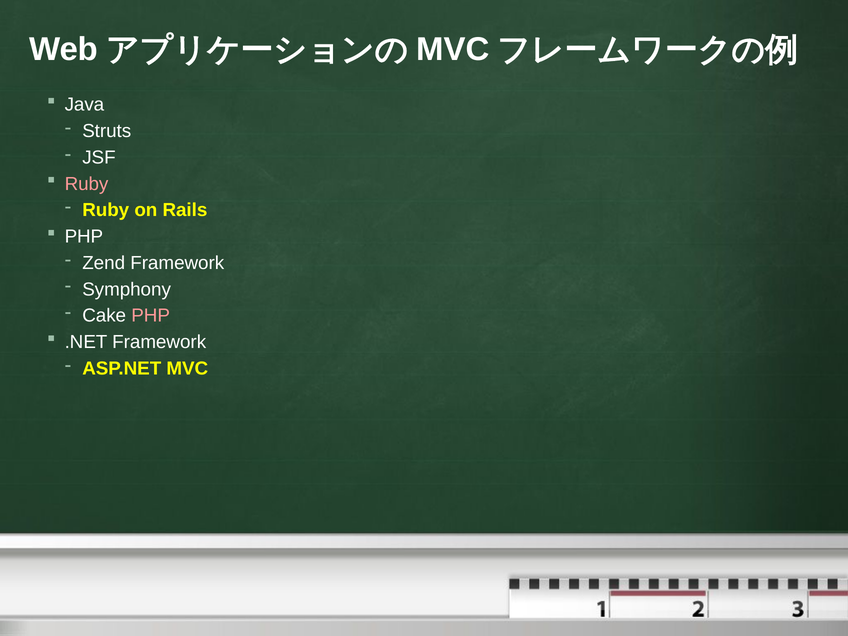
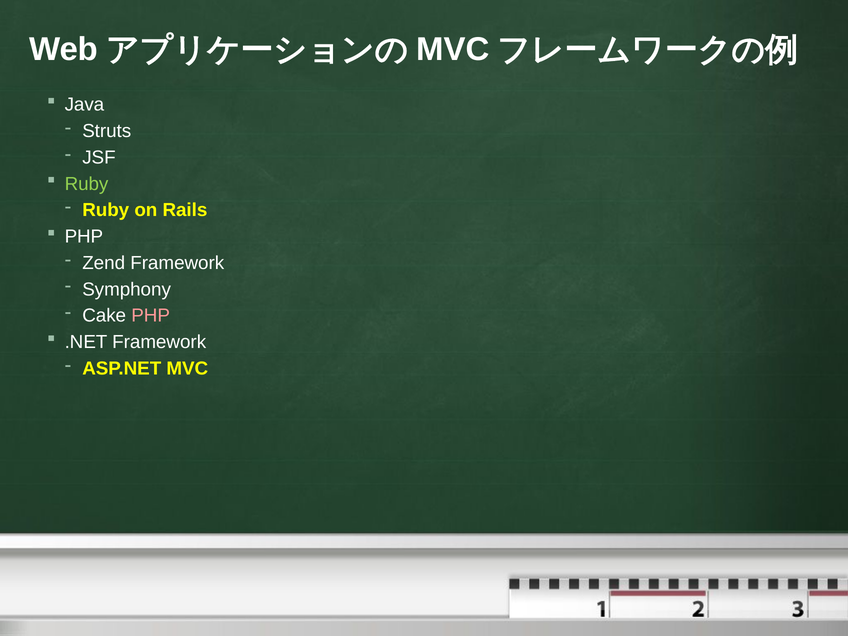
Ruby at (87, 184) colour: pink -> light green
